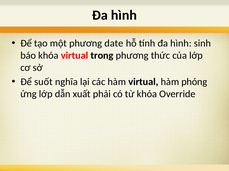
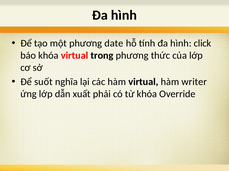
sinh: sinh -> click
phóng: phóng -> writer
